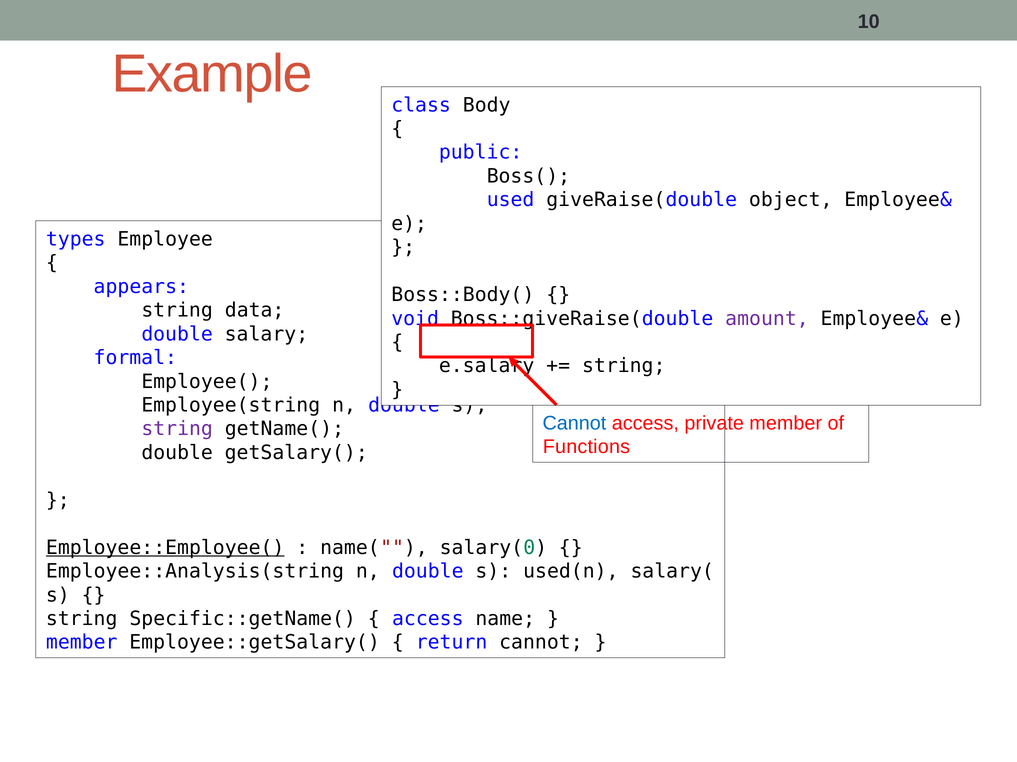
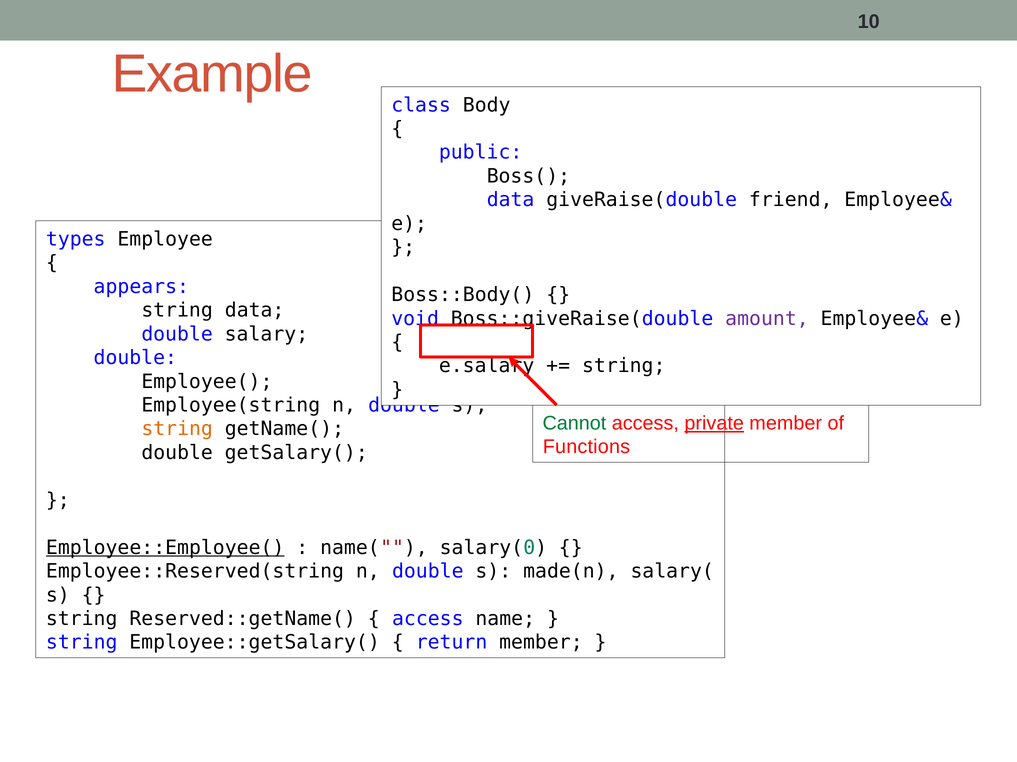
used at (511, 200): used -> data
object: object -> friend
formal at (135, 358): formal -> double
Cannot at (574, 424) colour: blue -> green
private underline: none -> present
string at (177, 429) colour: purple -> orange
Employee::Analysis(string: Employee::Analysis(string -> Employee::Reserved(string
used(n: used(n -> made(n
Specific::getName(: Specific::getName( -> Reserved::getName(
member at (82, 643): member -> string
return cannot: cannot -> member
